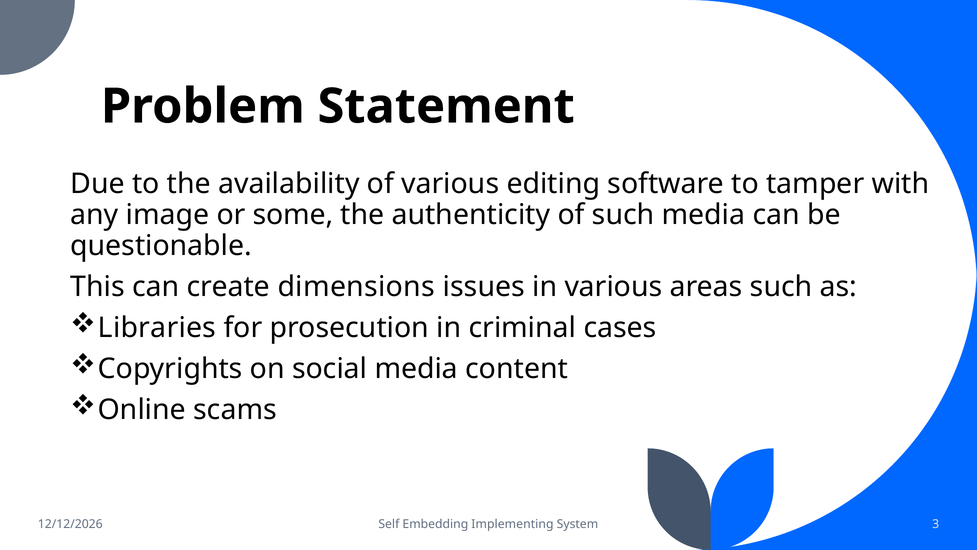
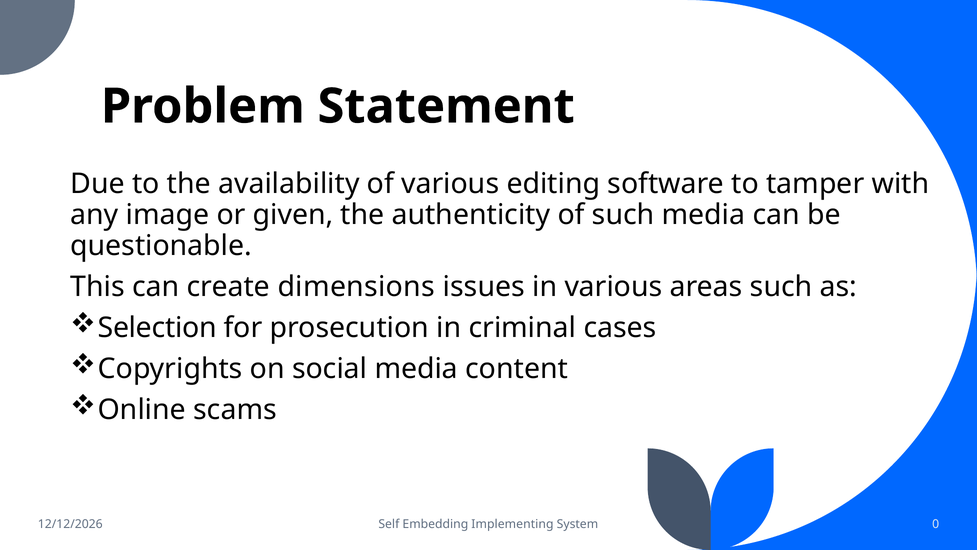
some: some -> given
Libraries: Libraries -> Selection
3: 3 -> 0
